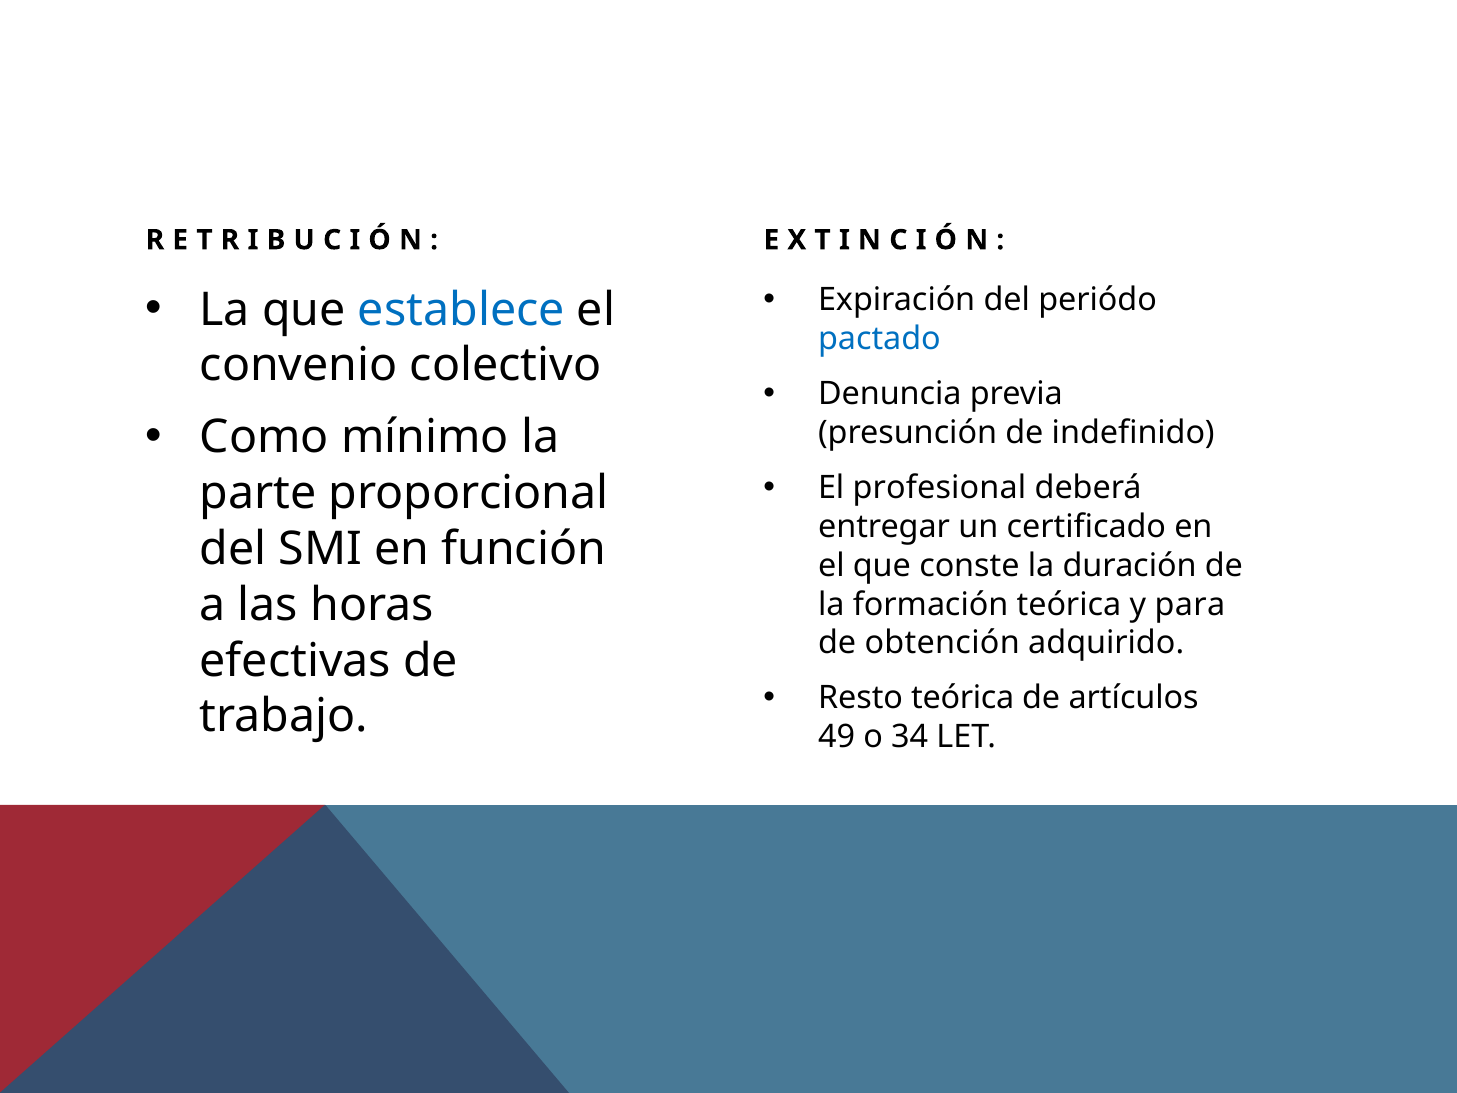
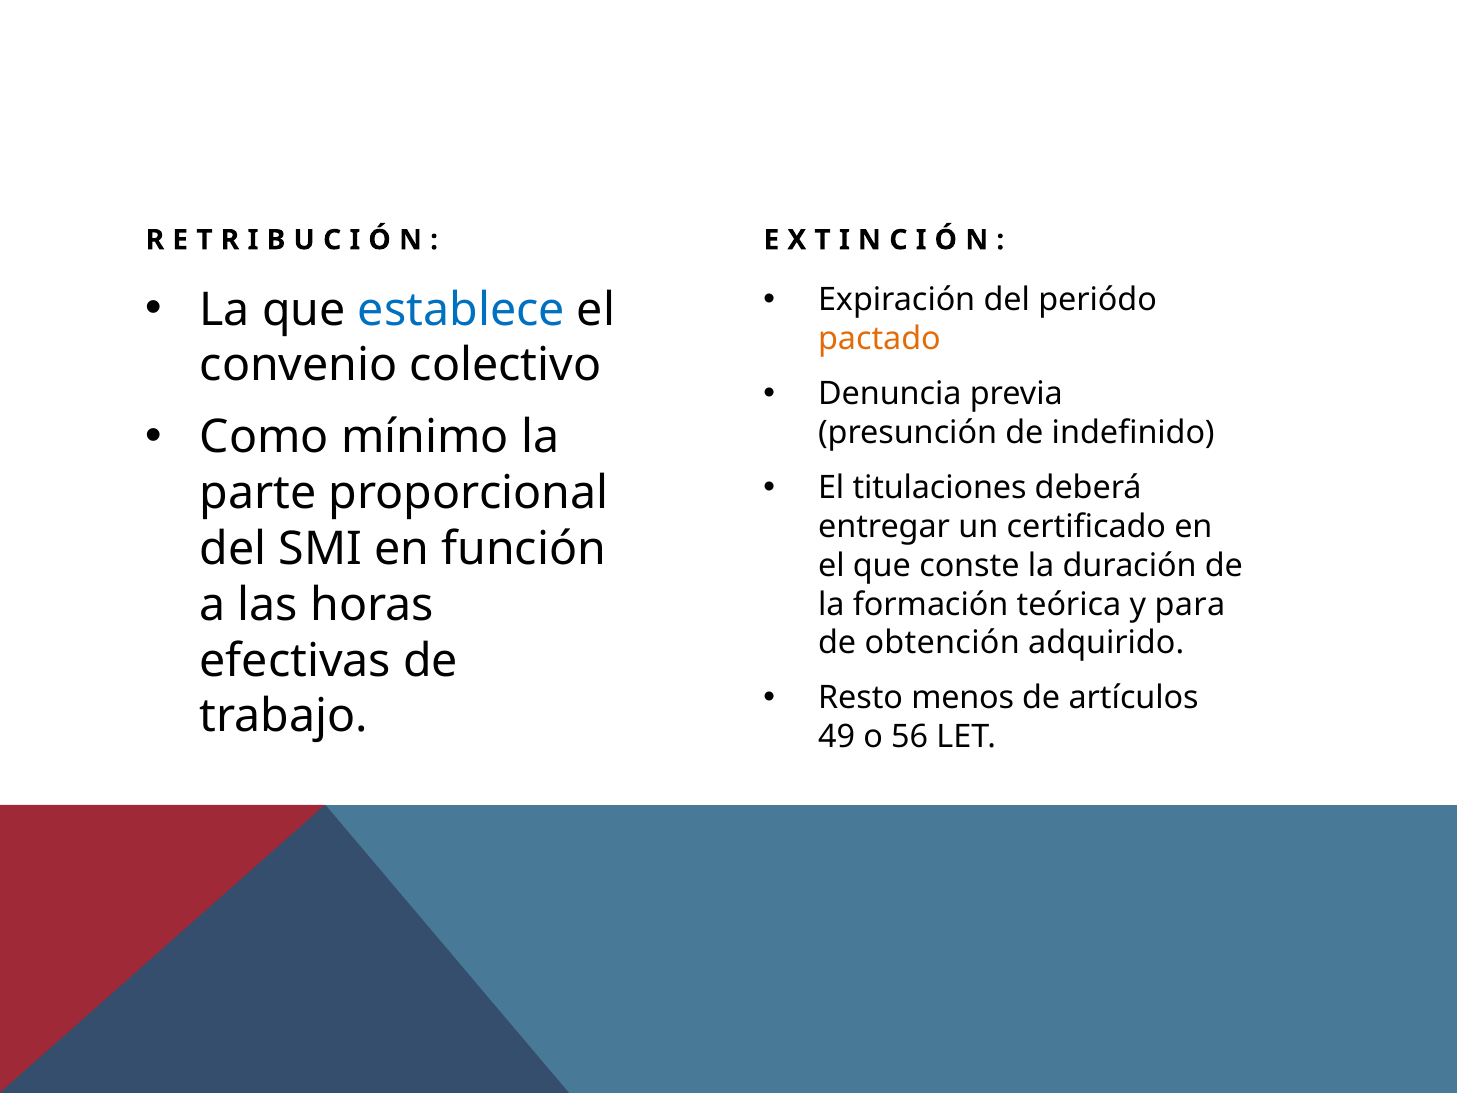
pactado colour: blue -> orange
profesional: profesional -> titulaciones
Resto teórica: teórica -> menos
34: 34 -> 56
